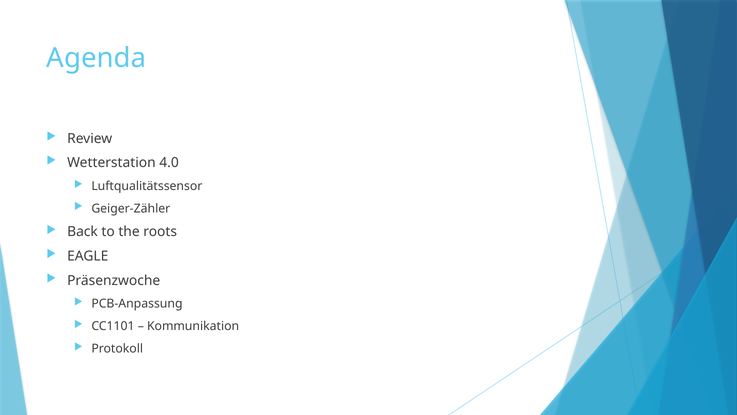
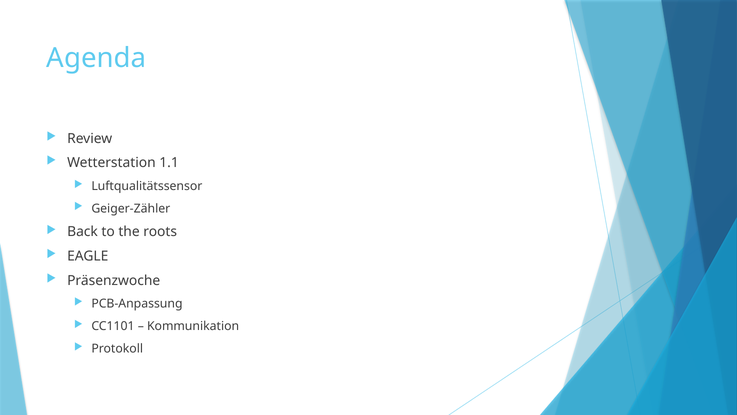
4.0: 4.0 -> 1.1
